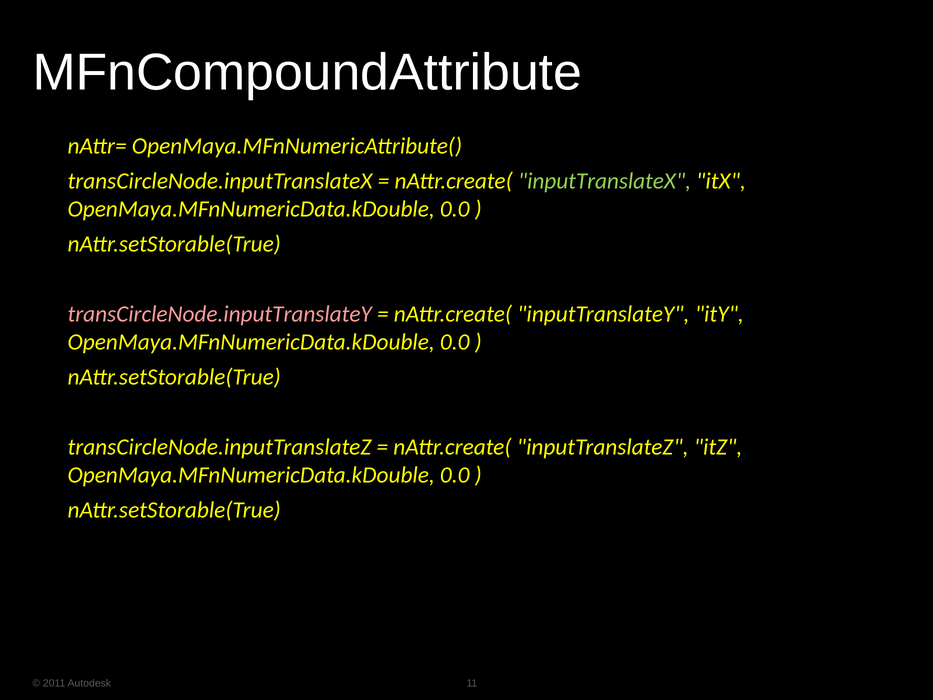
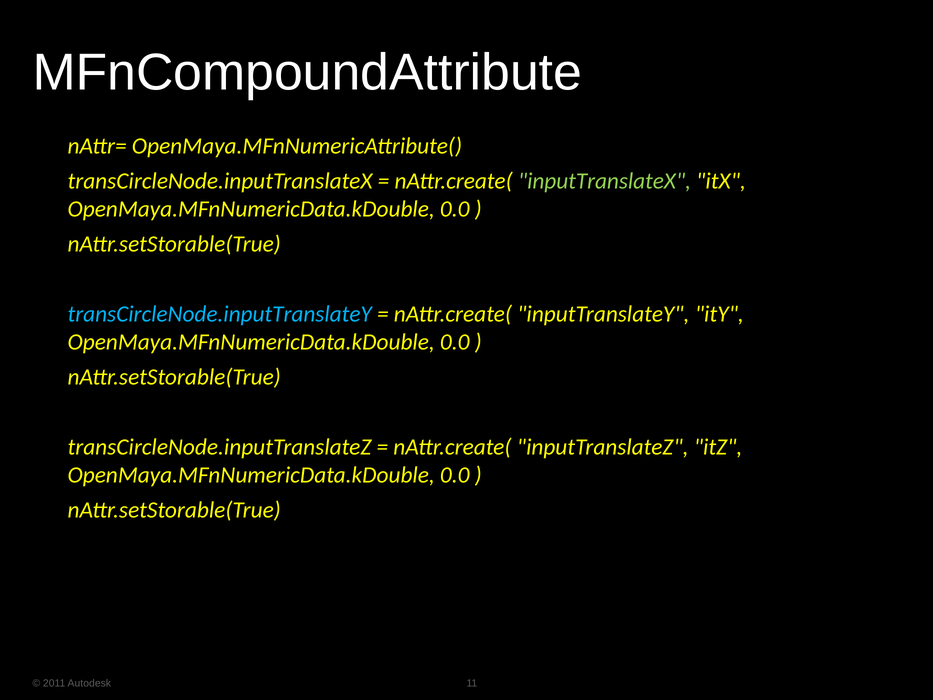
transCircleNode.inputTranslateY colour: pink -> light blue
